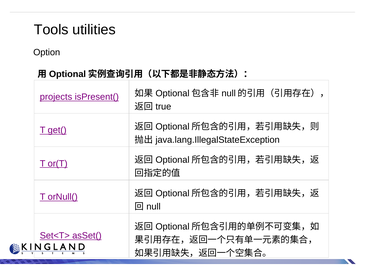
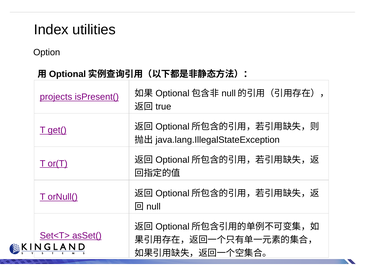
Tools: Tools -> Index
